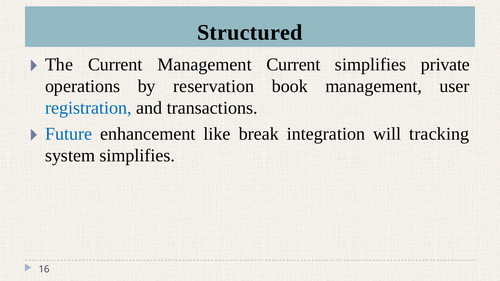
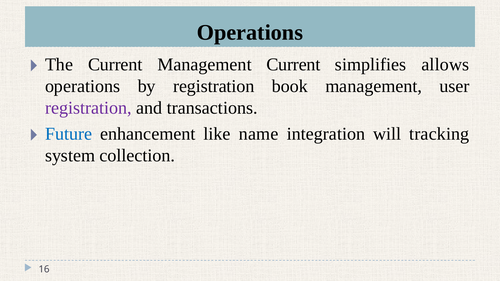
Structured at (250, 33): Structured -> Operations
private: private -> allows
by reservation: reservation -> registration
registration at (88, 108) colour: blue -> purple
break: break -> name
system simplifies: simplifies -> collection
